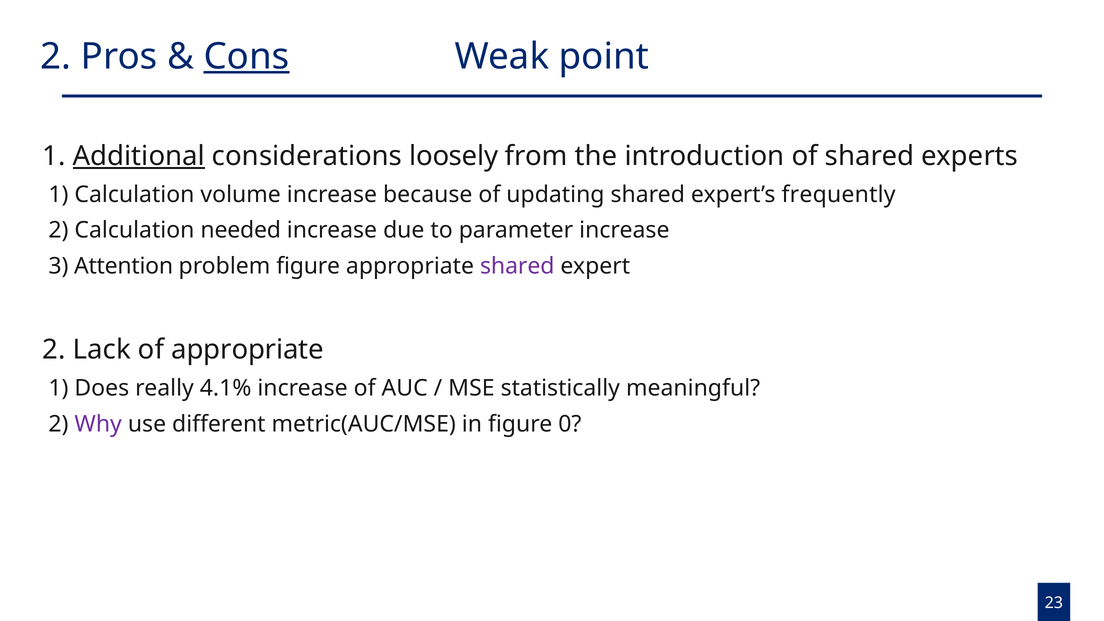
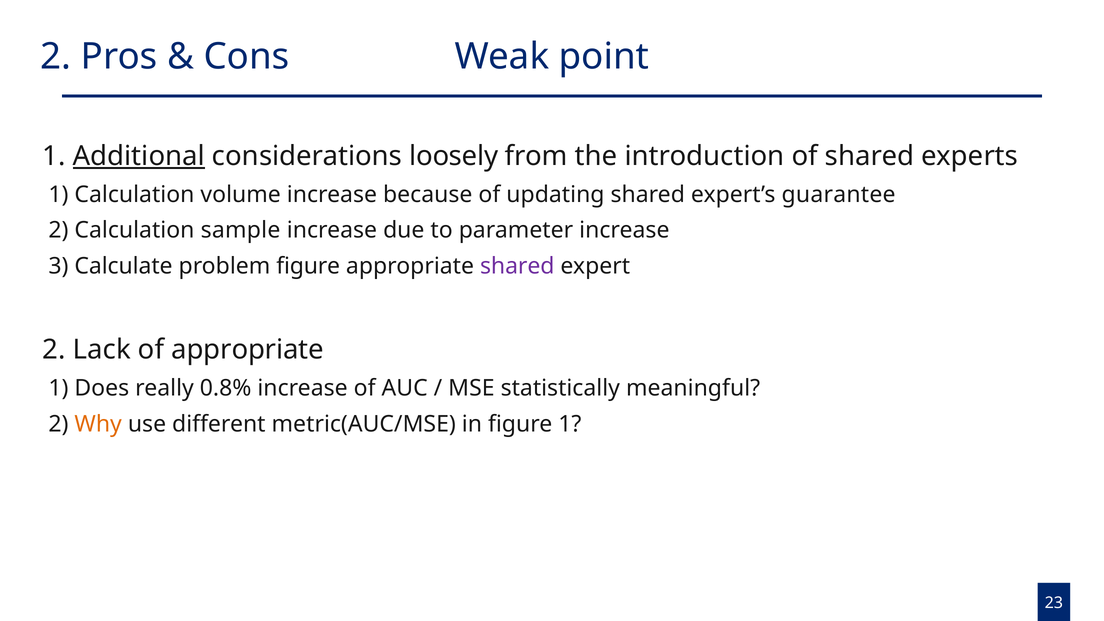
Cons underline: present -> none
frequently: frequently -> guarantee
needed: needed -> sample
Attention: Attention -> Calculate
4.1%: 4.1% -> 0.8%
Why colour: purple -> orange
figure 0: 0 -> 1
